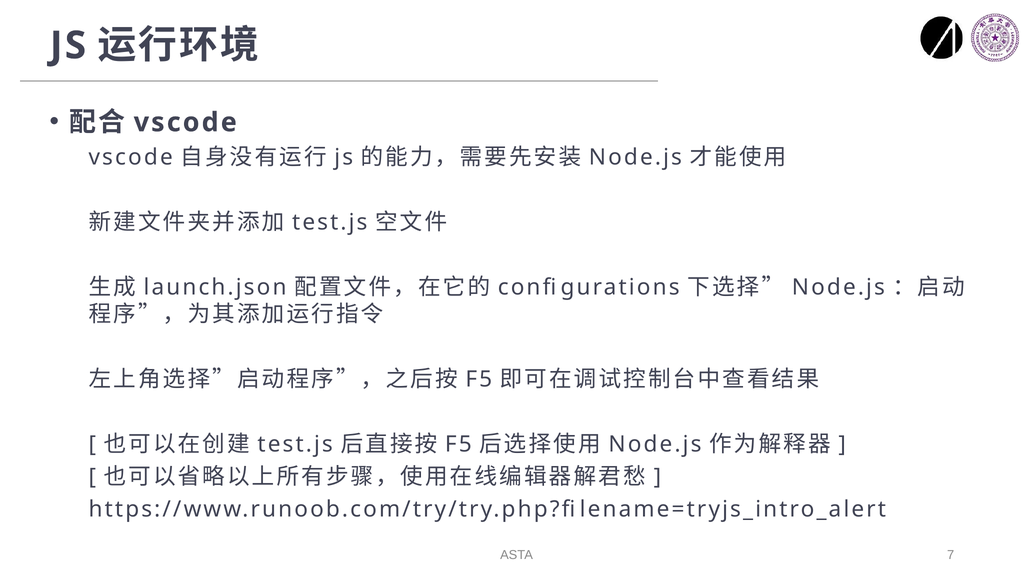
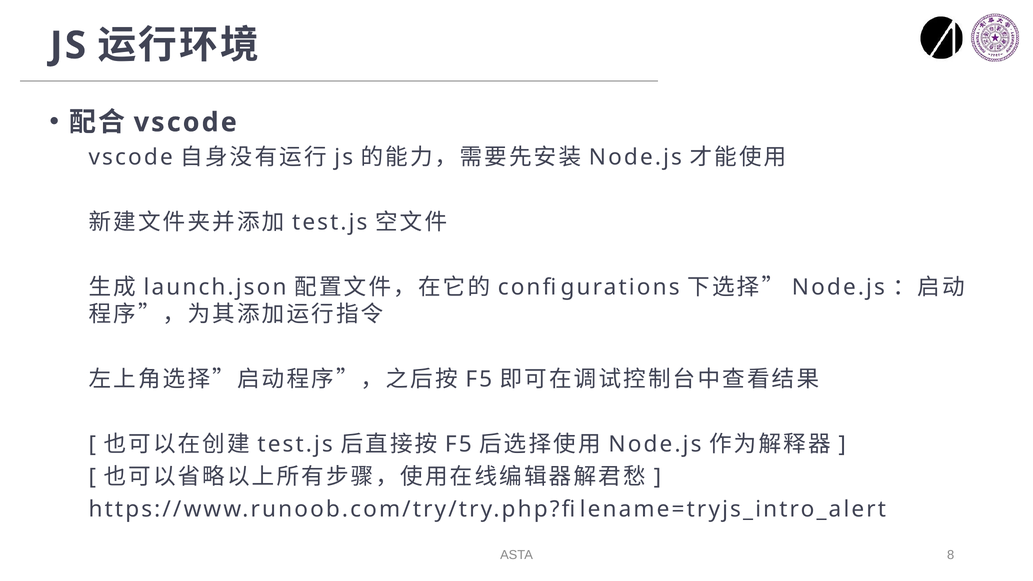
7: 7 -> 8
